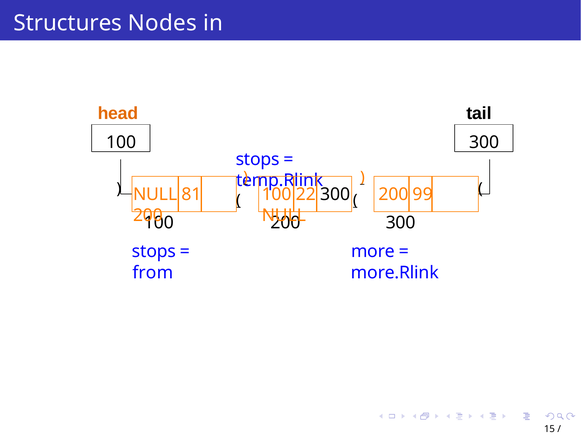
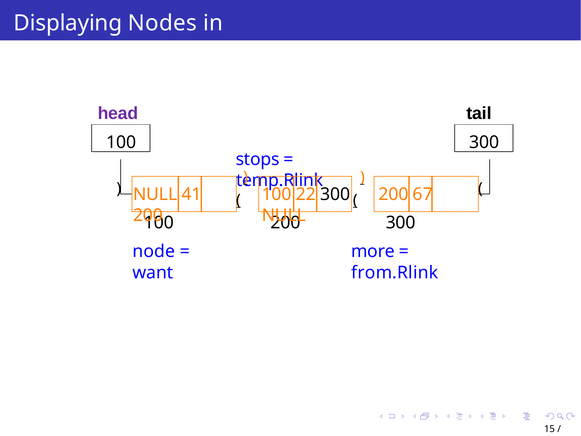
Structures: Structures -> Displaying
head colour: orange -> purple
81: 81 -> 41
99: 99 -> 67
stops at (154, 252): stops -> node
from: from -> want
more.Rlink: more.Rlink -> from.Rlink
